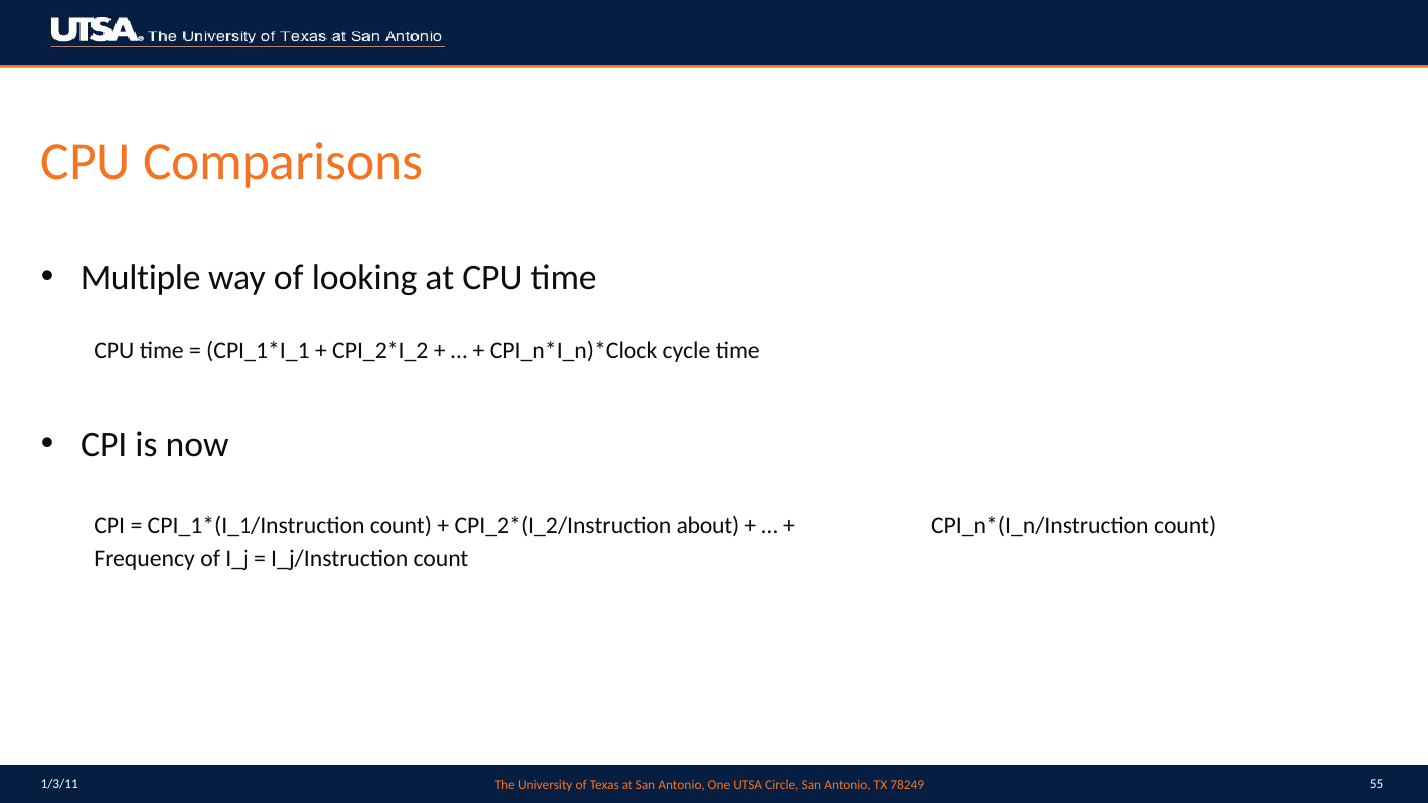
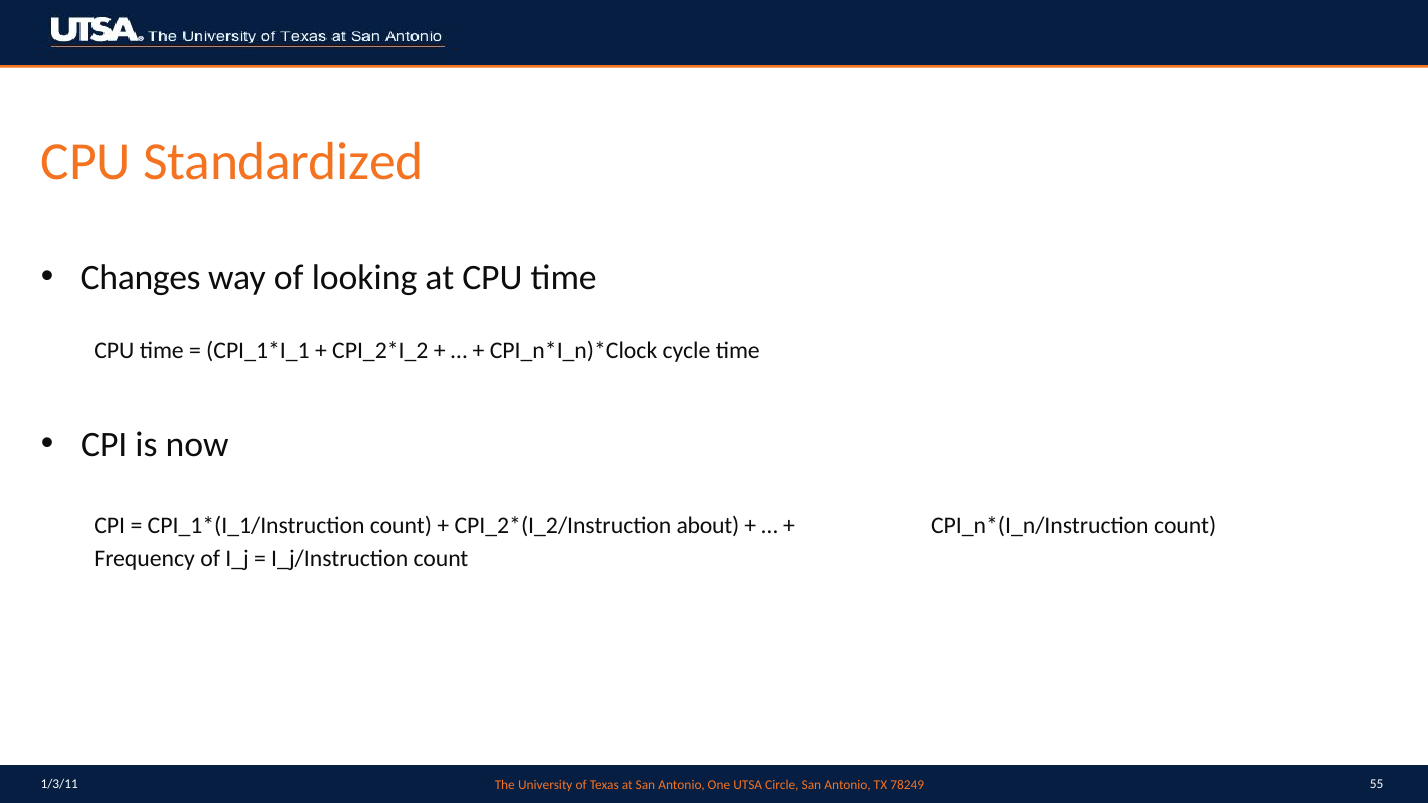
Comparisons: Comparisons -> Standardized
Multiple: Multiple -> Changes
